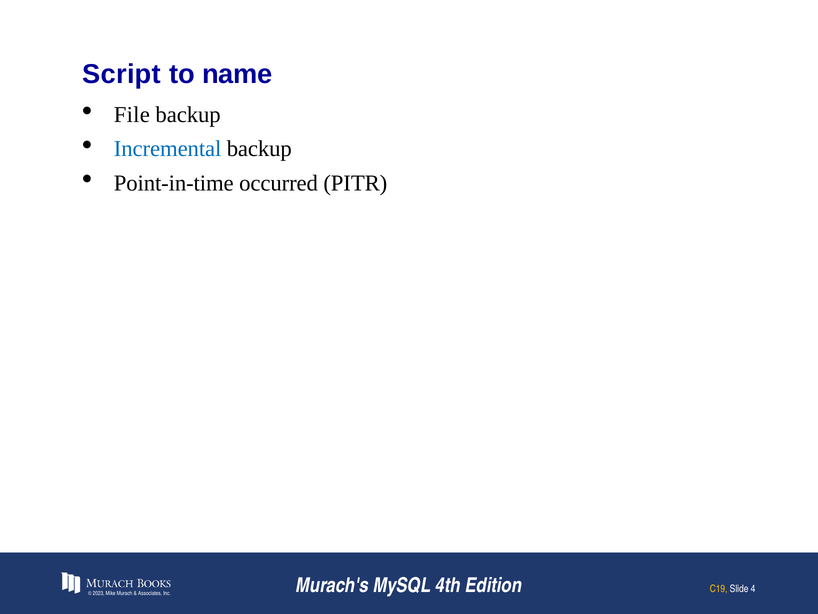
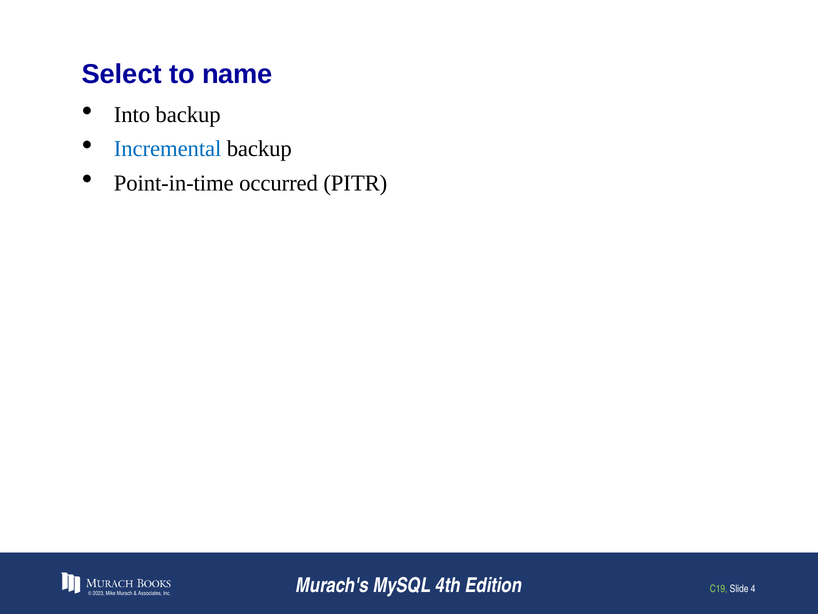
Script: Script -> Select
File: File -> Into
C19 colour: yellow -> light green
